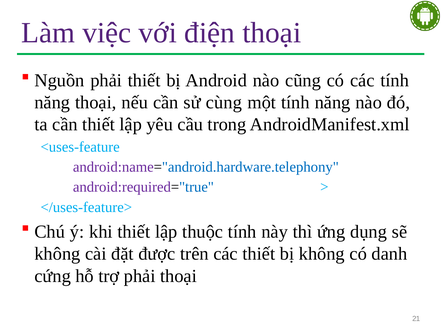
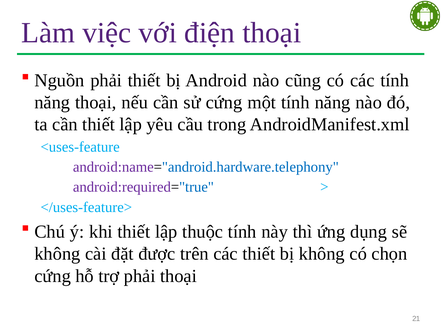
sử cùng: cùng -> cứng
danh: danh -> chọn
